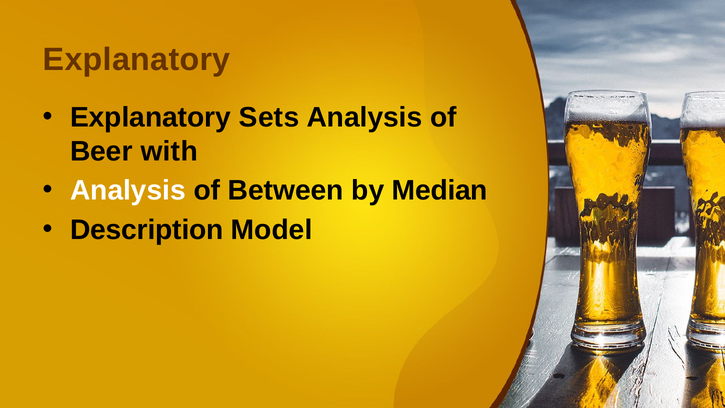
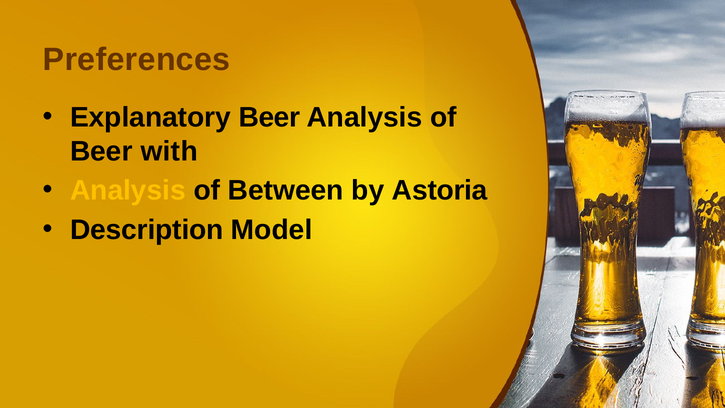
Explanatory at (137, 60): Explanatory -> Preferences
Explanatory Sets: Sets -> Beer
Analysis at (128, 191) colour: white -> yellow
Median: Median -> Astoria
